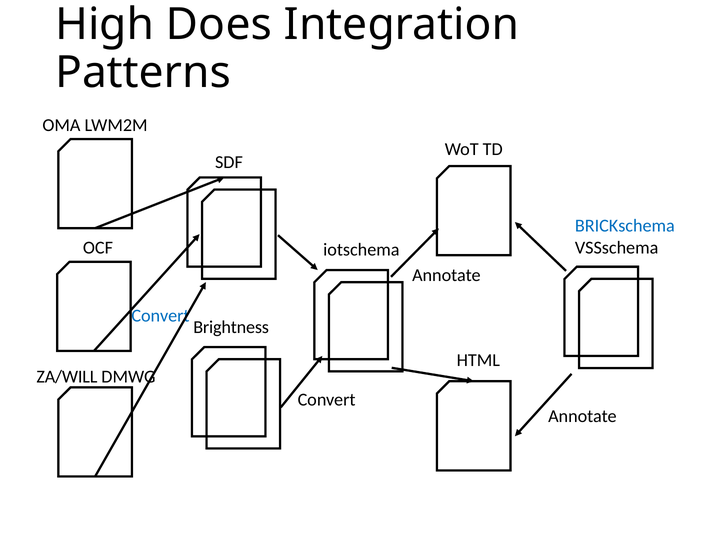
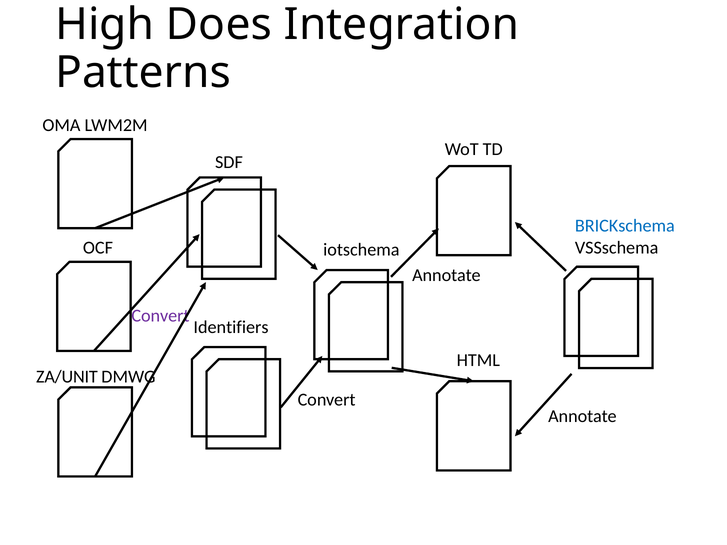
Convert at (160, 316) colour: blue -> purple
Brightness: Brightness -> Identifiers
ZA/WILL: ZA/WILL -> ZA/UNIT
